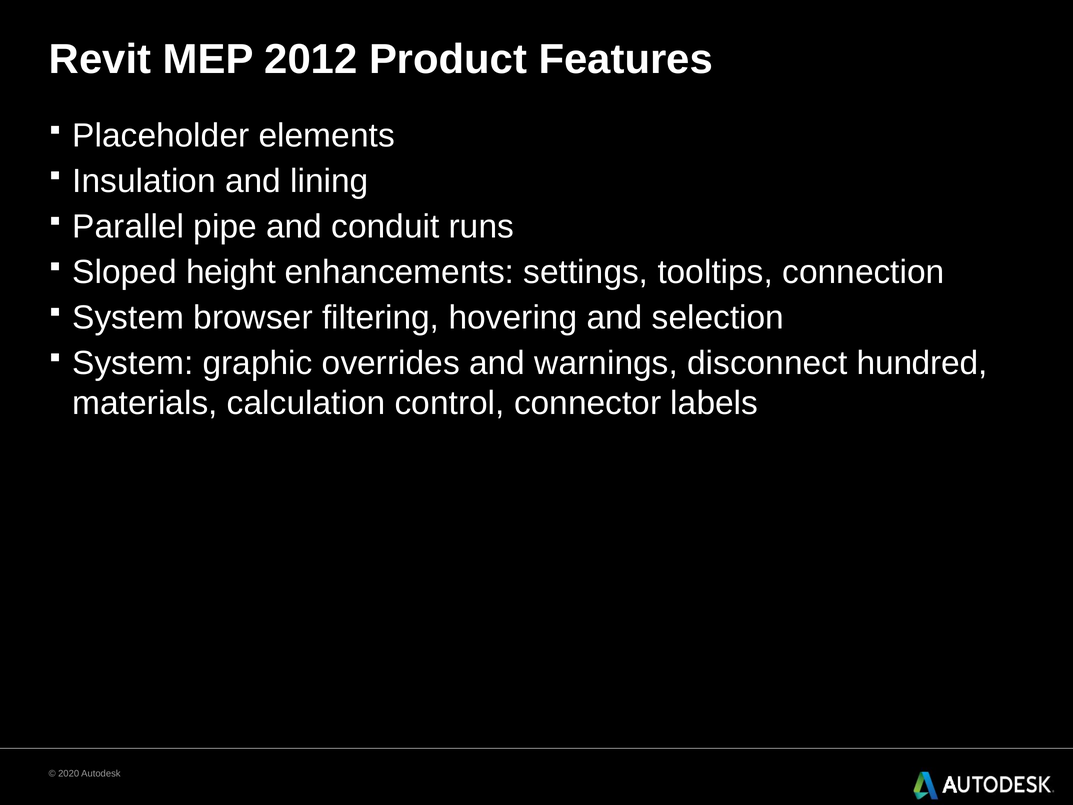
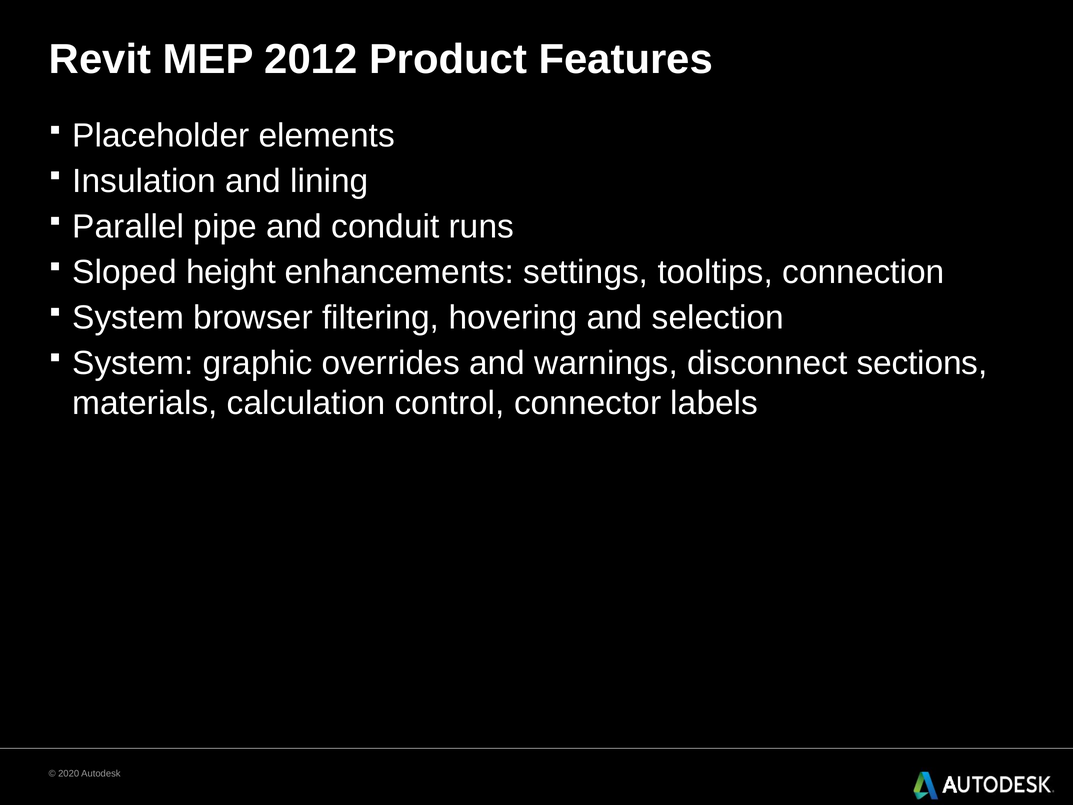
hundred: hundred -> sections
